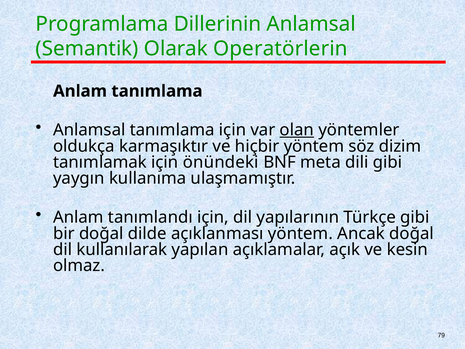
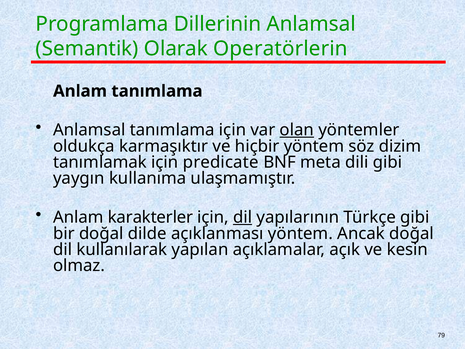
önündeki: önündeki -> predicate
tanımlandı: tanımlandı -> karakterler
dil at (243, 217) underline: none -> present
